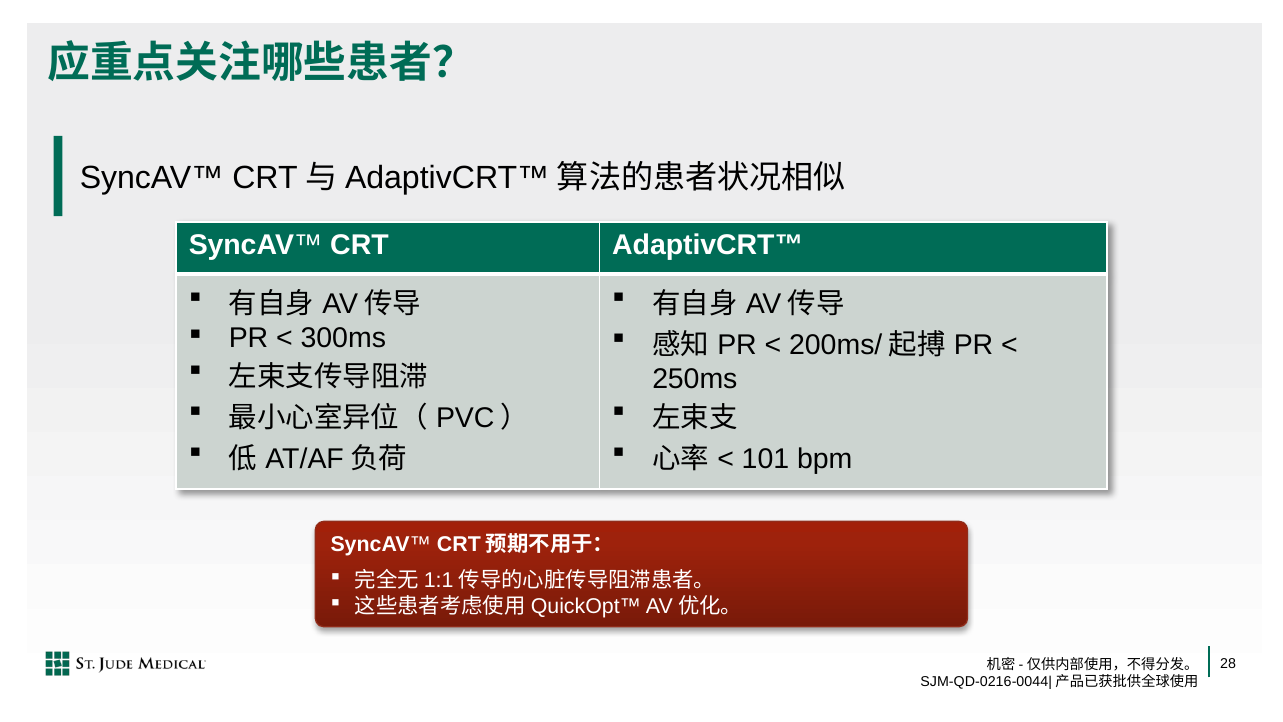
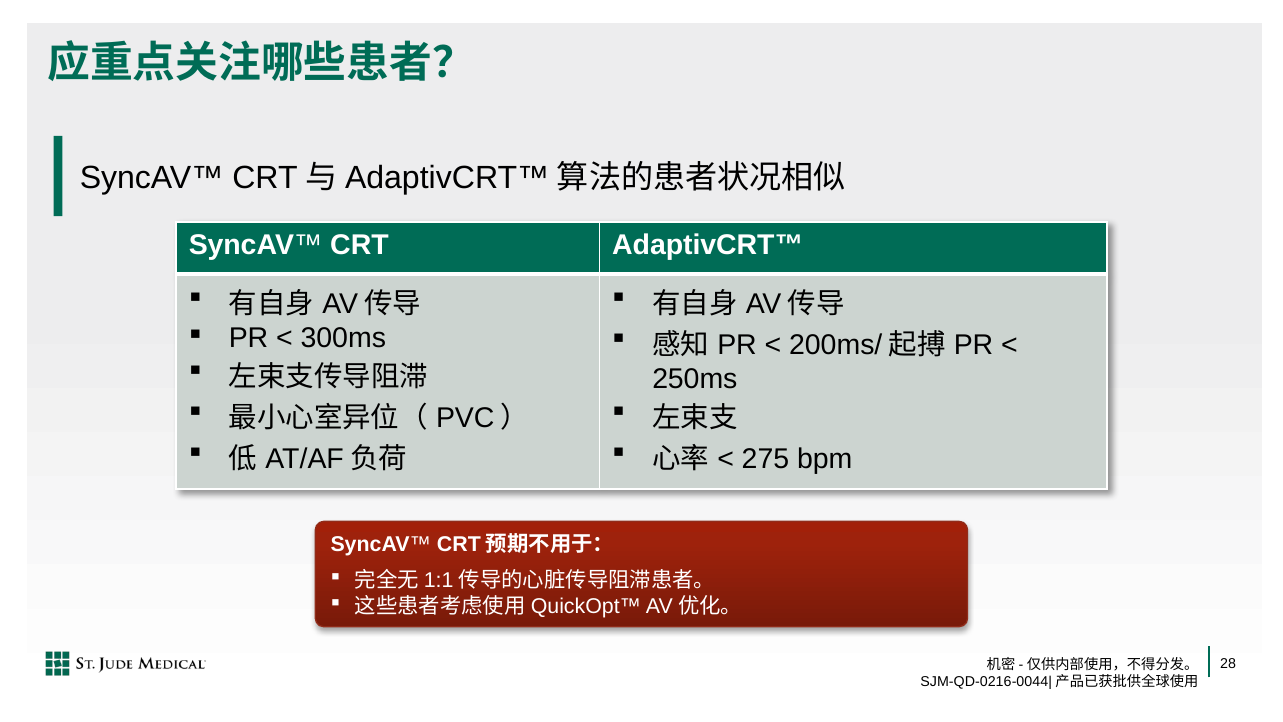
101: 101 -> 275
